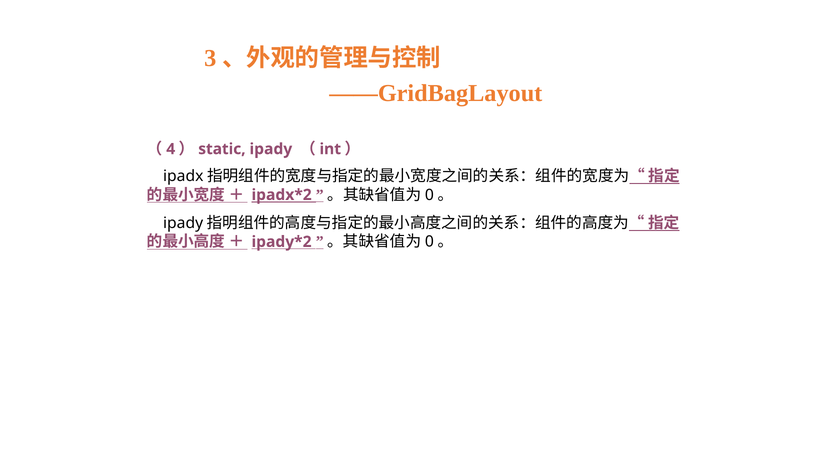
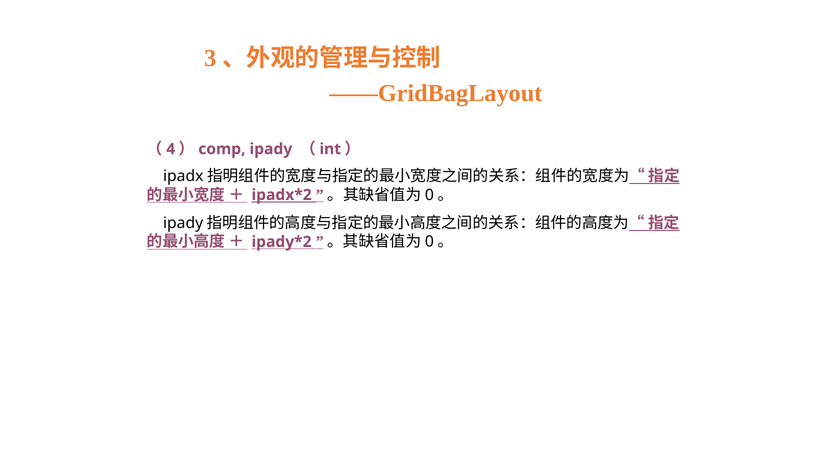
static: static -> comp
